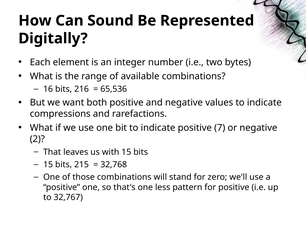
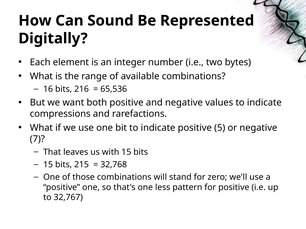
7: 7 -> 5
2: 2 -> 7
